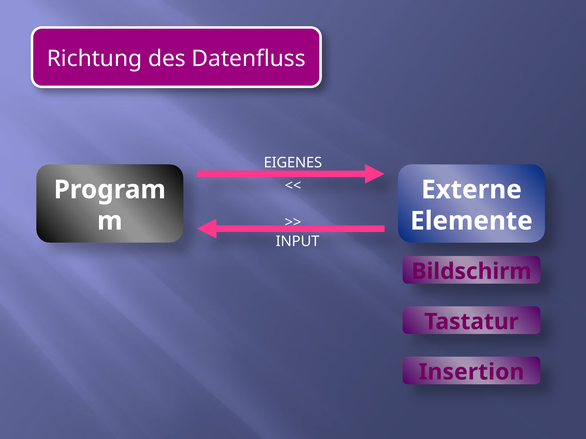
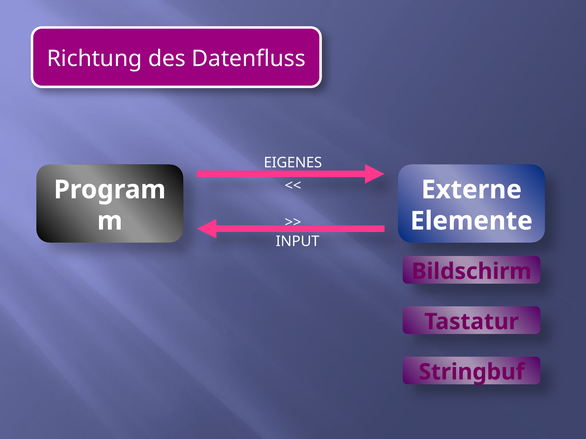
Insertion: Insertion -> Stringbuf
